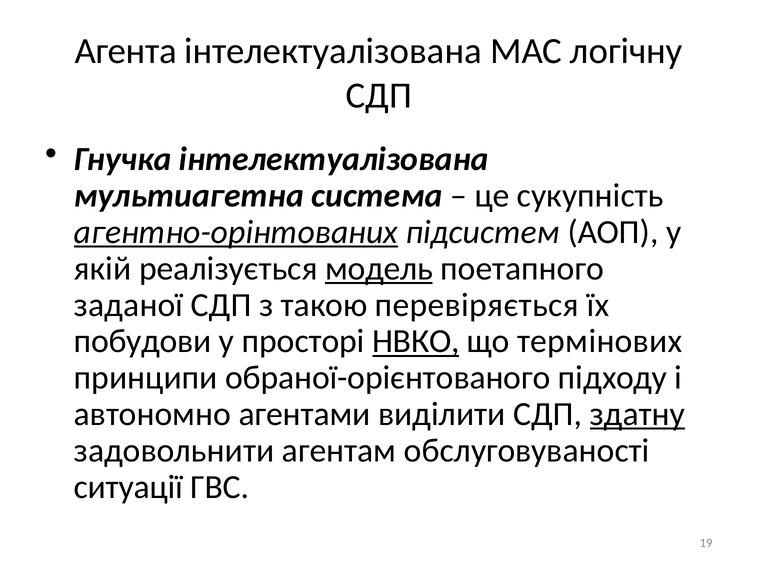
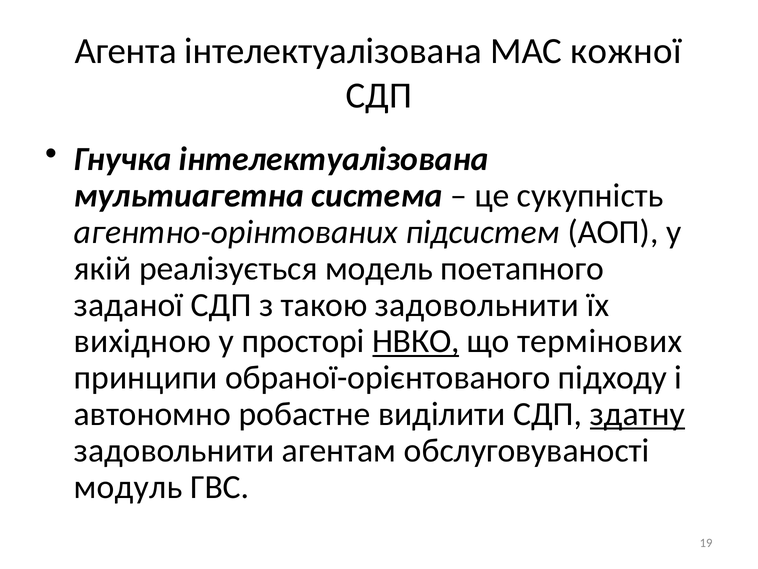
логічну: логічну -> кожної
агентно-орінтованих underline: present -> none
модель underline: present -> none
такою перевіряється: перевіряється -> задовольнити
побудови: побудови -> вихідною
агентами: агентами -> робастне
ситуації: ситуації -> модуль
